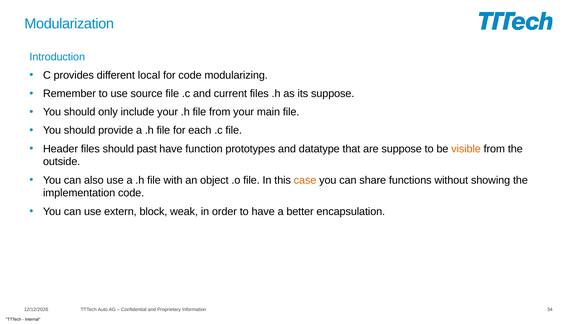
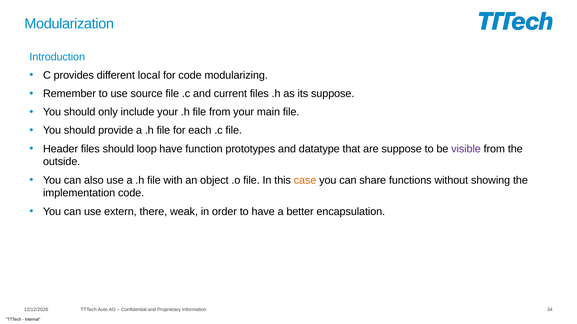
past: past -> loop
visible colour: orange -> purple
block: block -> there
